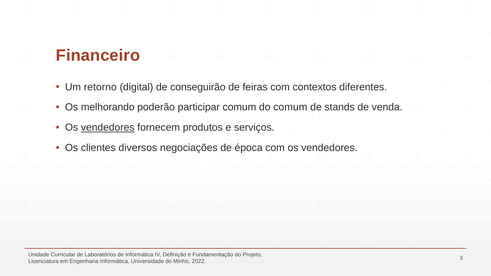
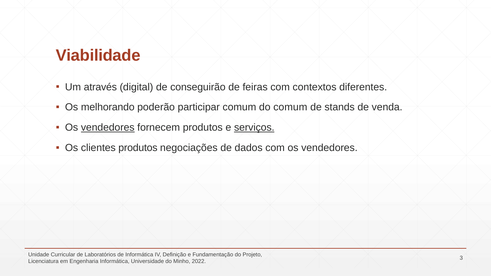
Financeiro: Financeiro -> Viabilidade
retorno: retorno -> através
serviços underline: none -> present
clientes diversos: diversos -> produtos
época: época -> dados
